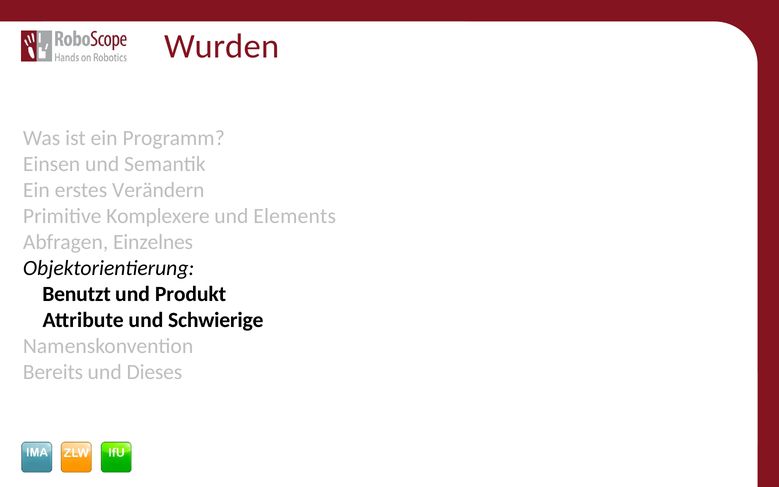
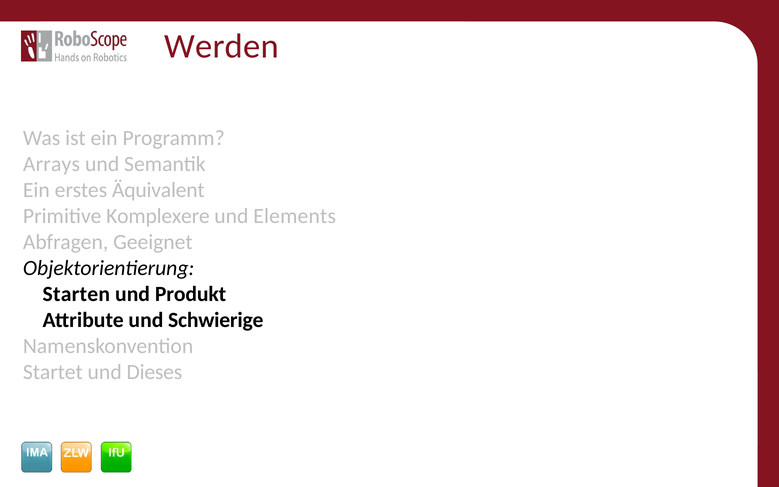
Wurden: Wurden -> Werden
Einsen: Einsen -> Arrays
Verändern: Verändern -> Äquivalent
Einzelnes: Einzelnes -> Geeignet
Benutzt: Benutzt -> Starten
Bereits: Bereits -> Startet
